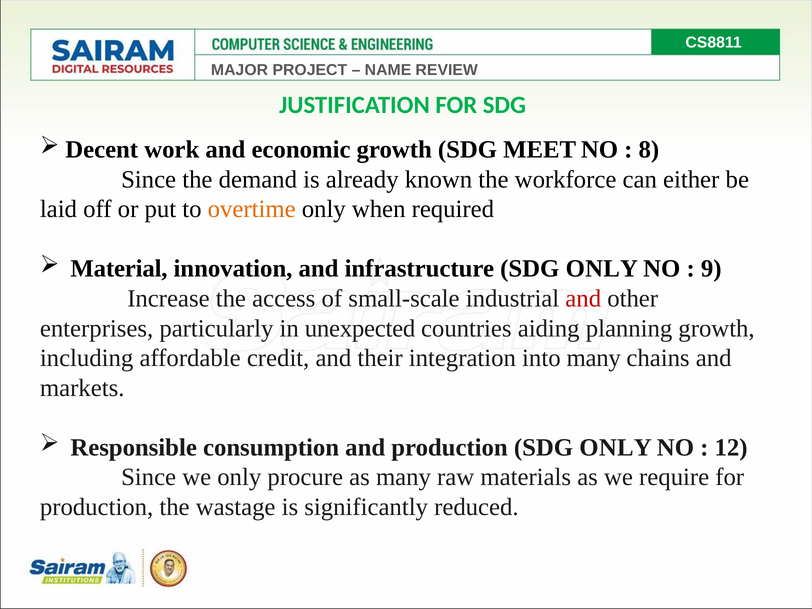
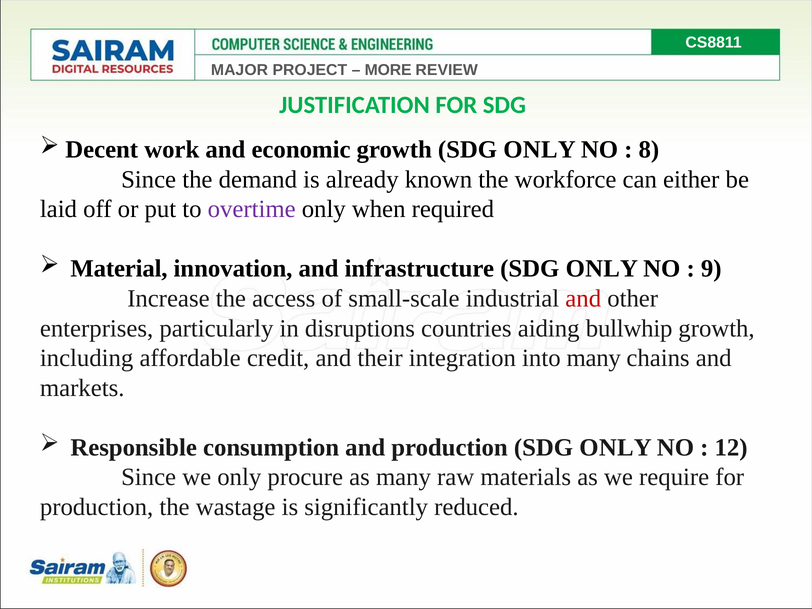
NAME: NAME -> MORE
growth SDG MEET: MEET -> ONLY
overtime colour: orange -> purple
unexpected: unexpected -> disruptions
planning: planning -> bullwhip
